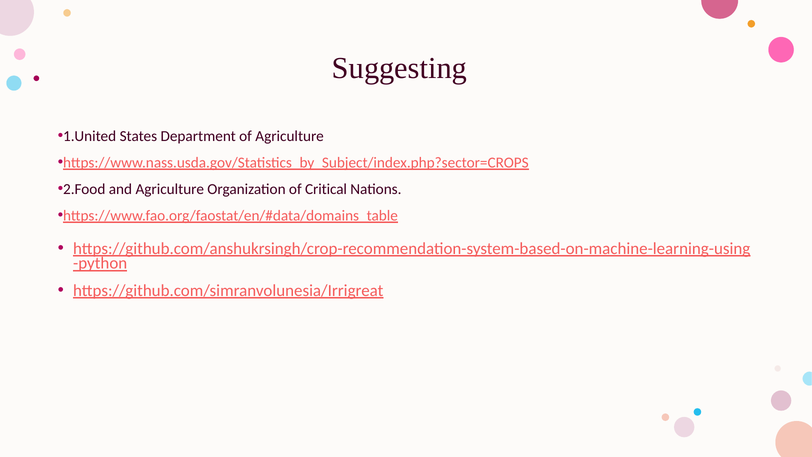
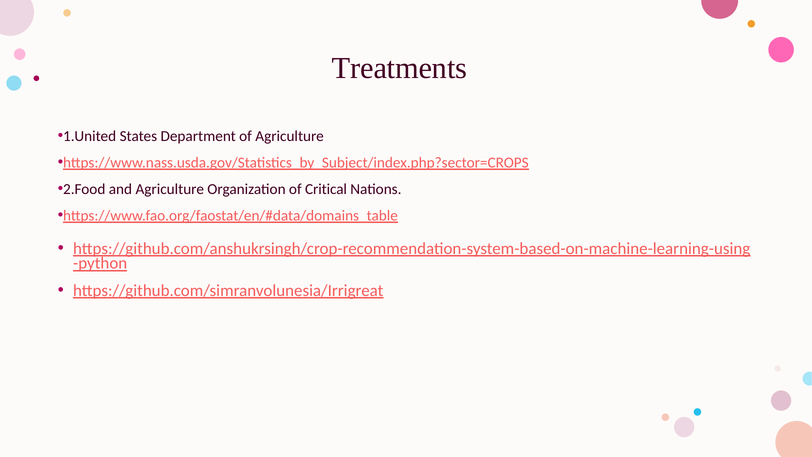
Suggesting: Suggesting -> Treatments
